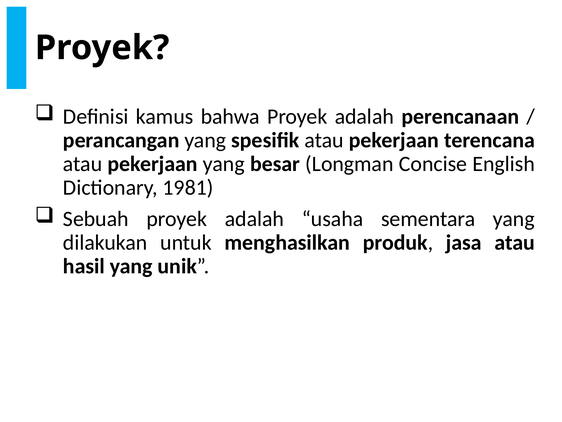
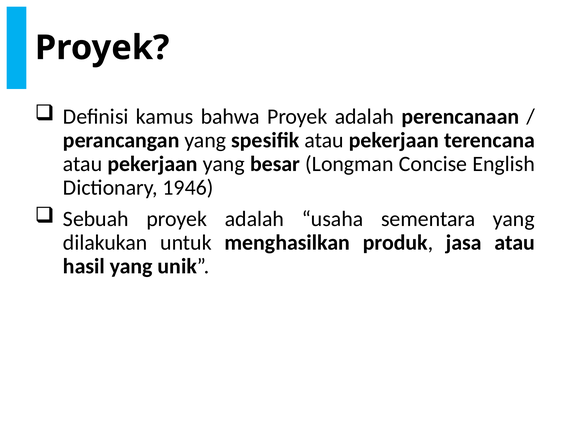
1981: 1981 -> 1946
